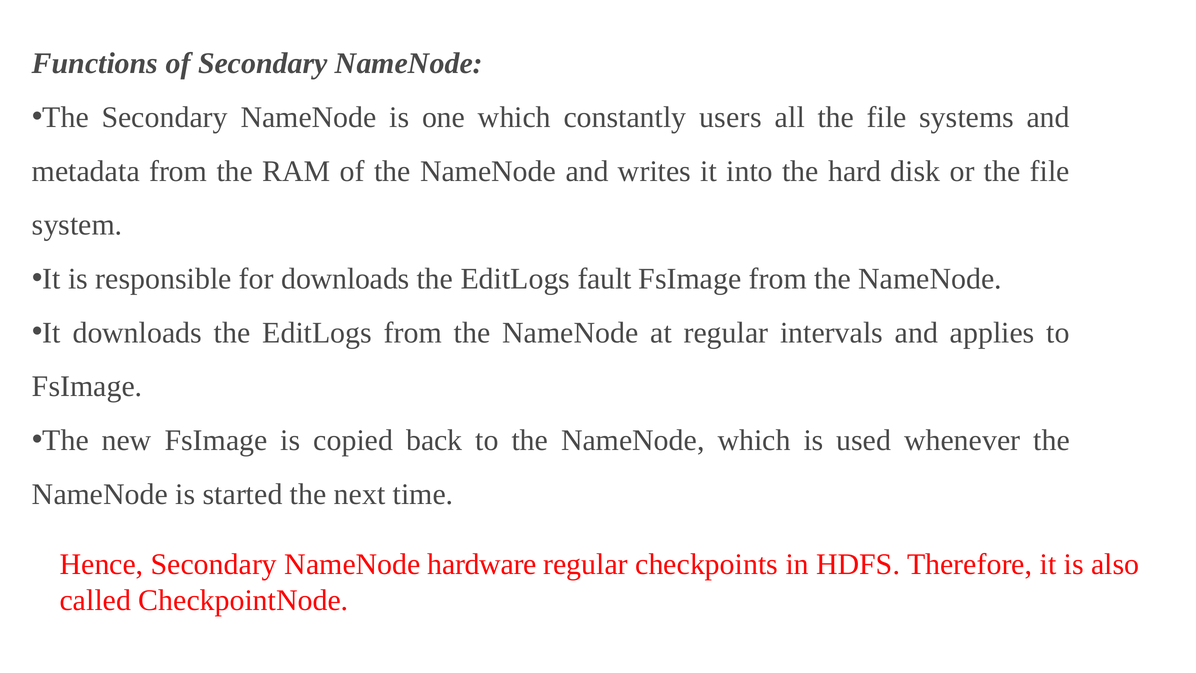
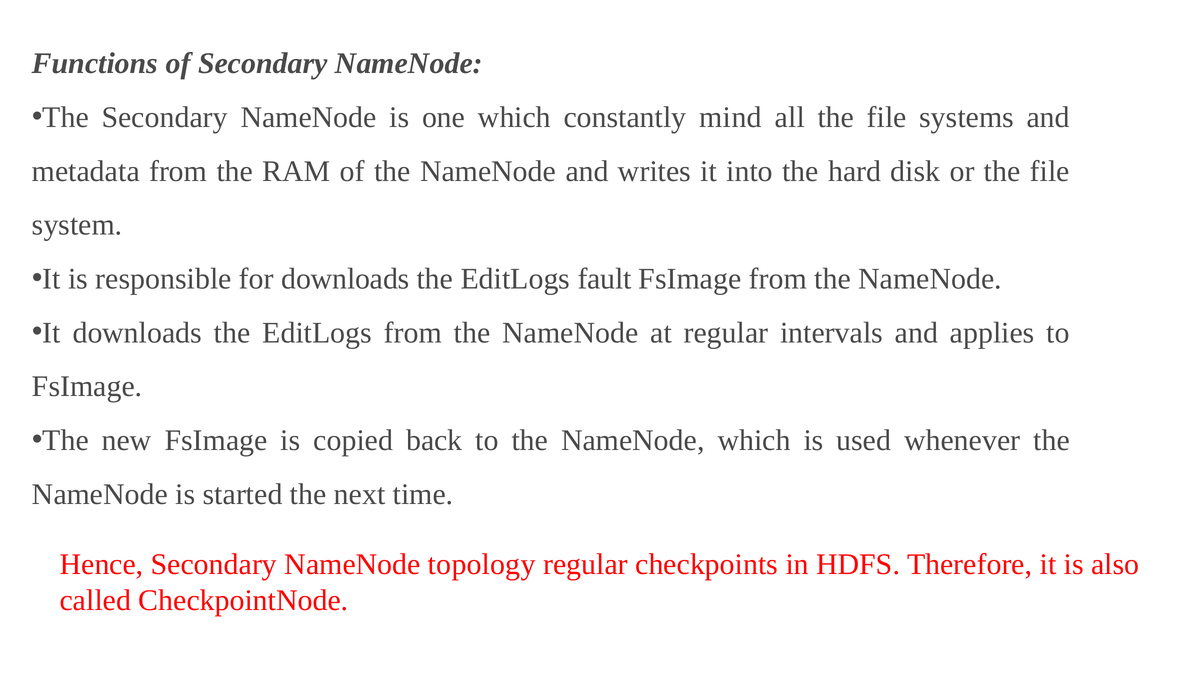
users: users -> mind
hardware: hardware -> topology
